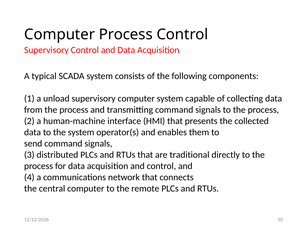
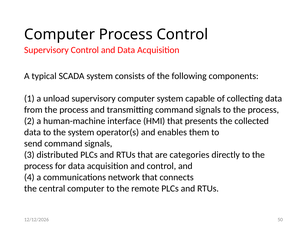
traditional: traditional -> categories
